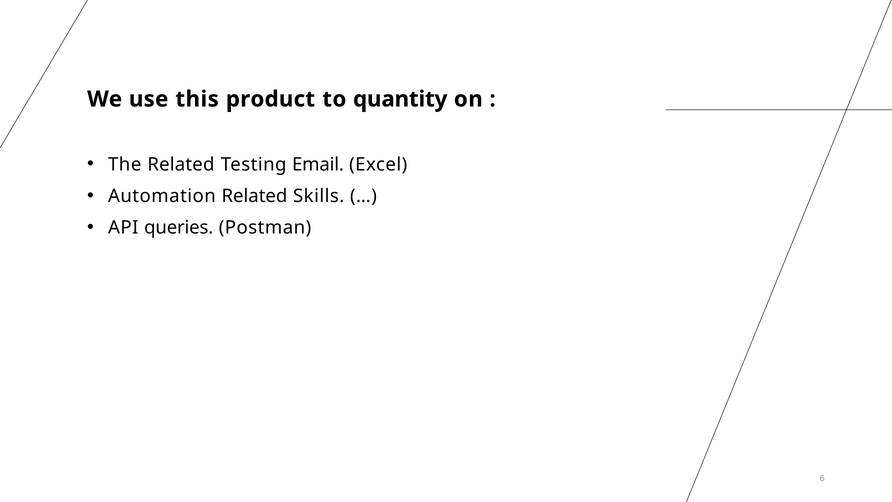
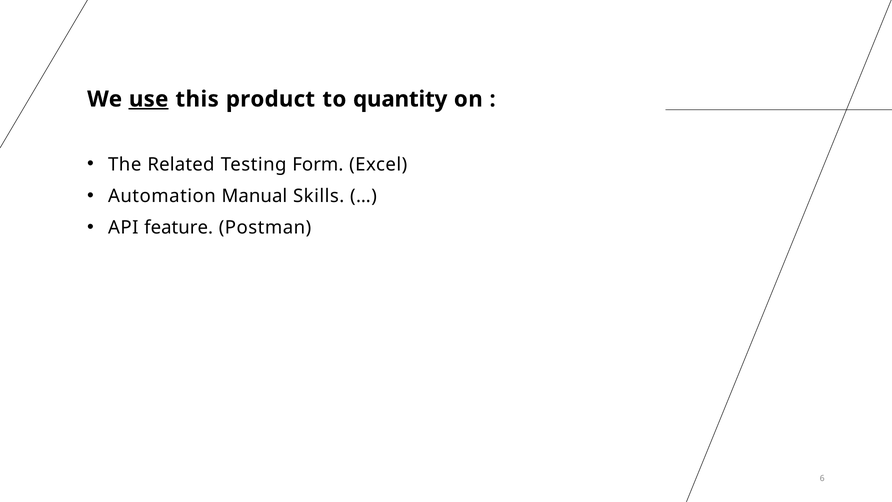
use underline: none -> present
Email: Email -> Form
Automation Related: Related -> Manual
queries: queries -> feature
